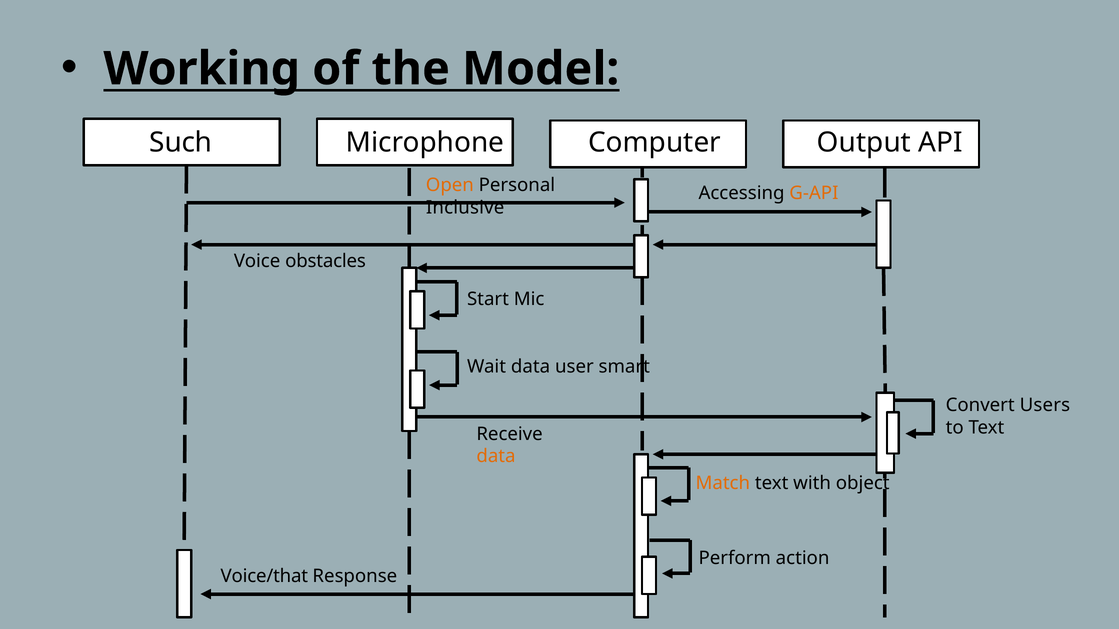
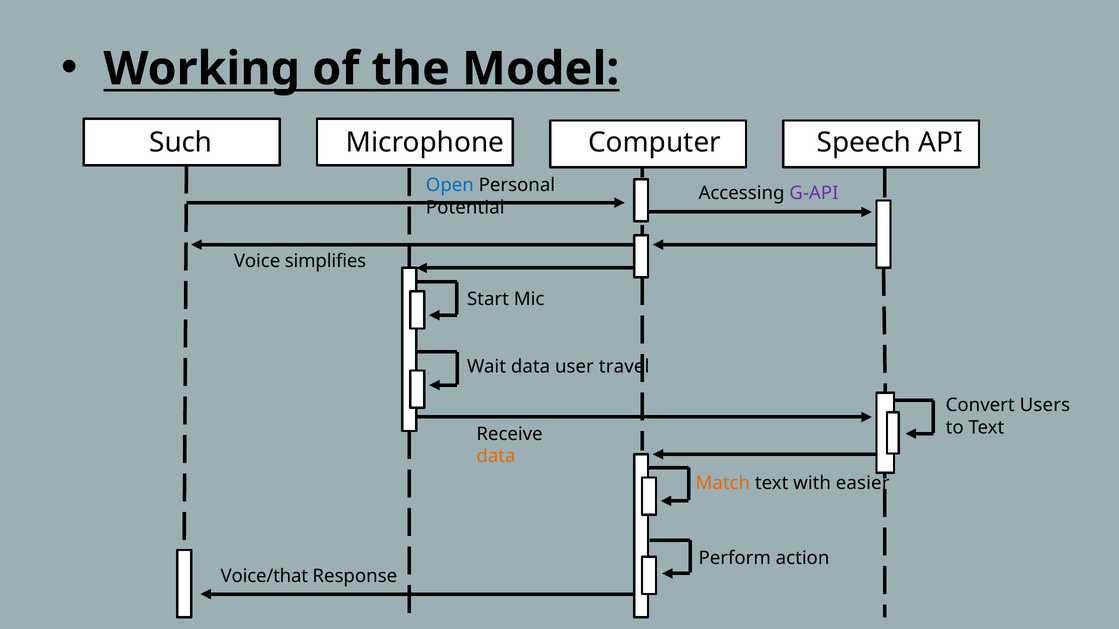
Output: Output -> Speech
Open colour: orange -> blue
G-API colour: orange -> purple
Inclusive: Inclusive -> Potential
obstacles: obstacles -> simplifies
smart: smart -> travel
object: object -> easier
